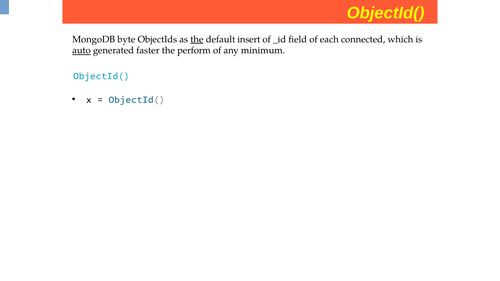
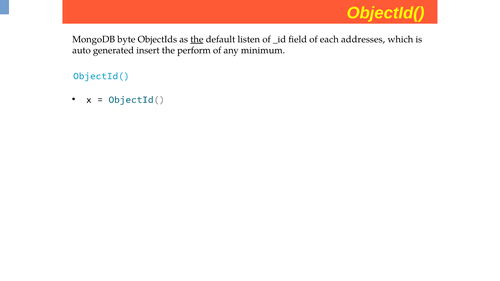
insert: insert -> listen
connected: connected -> addresses
auto underline: present -> none
faster: faster -> insert
